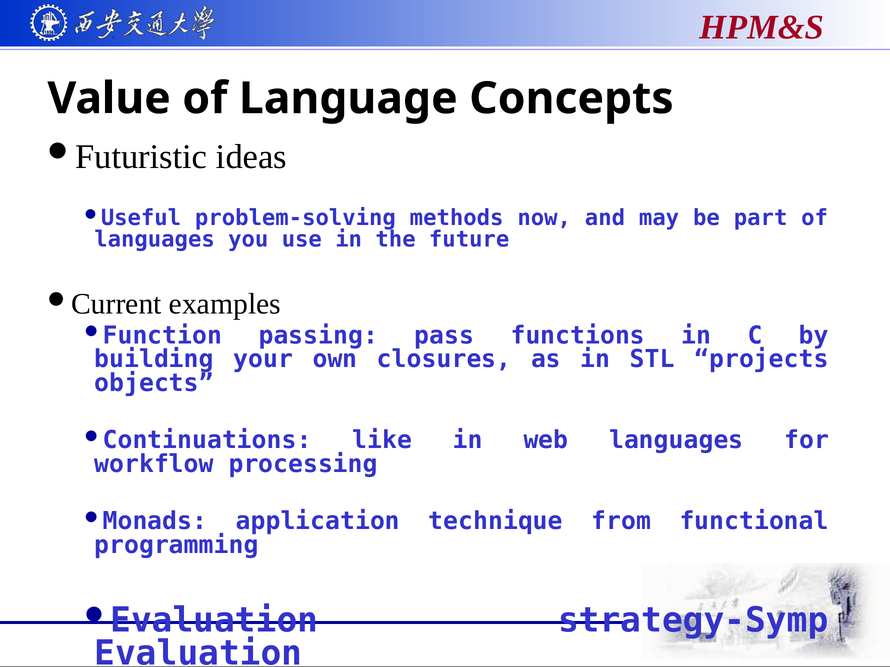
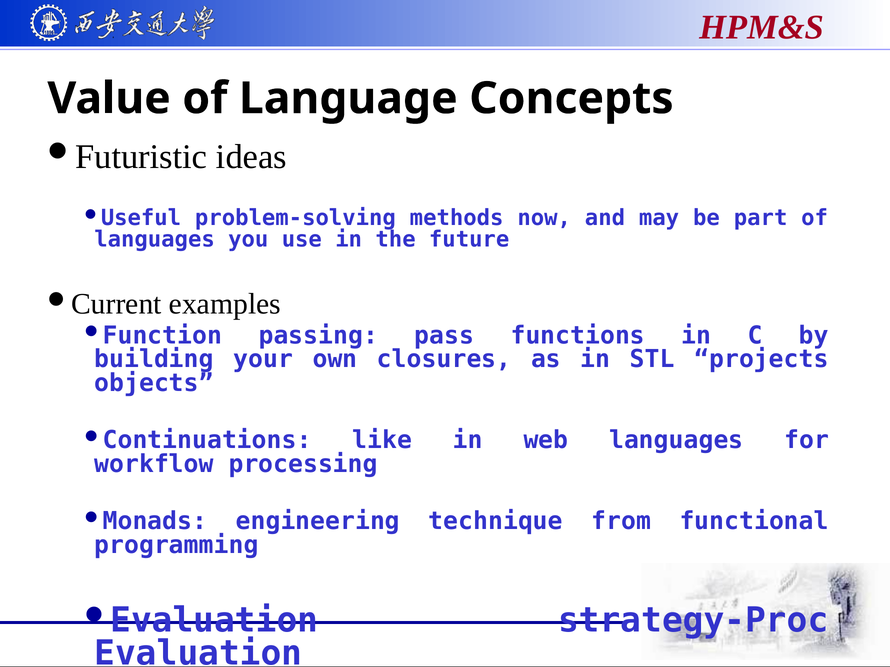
application: application -> engineering
strategy-Symp: strategy-Symp -> strategy-Proc
